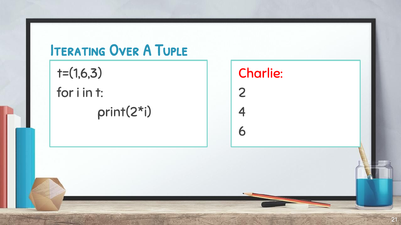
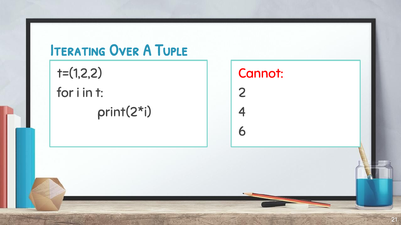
t=(1,6,3: t=(1,6,3 -> t=(1,2,2
Charlie: Charlie -> Cannot
